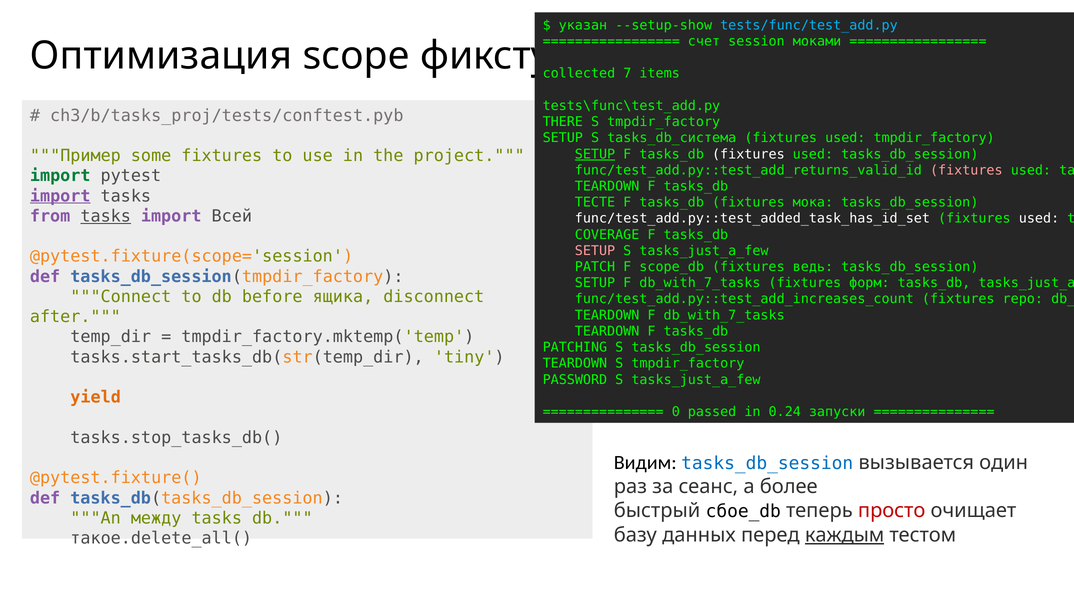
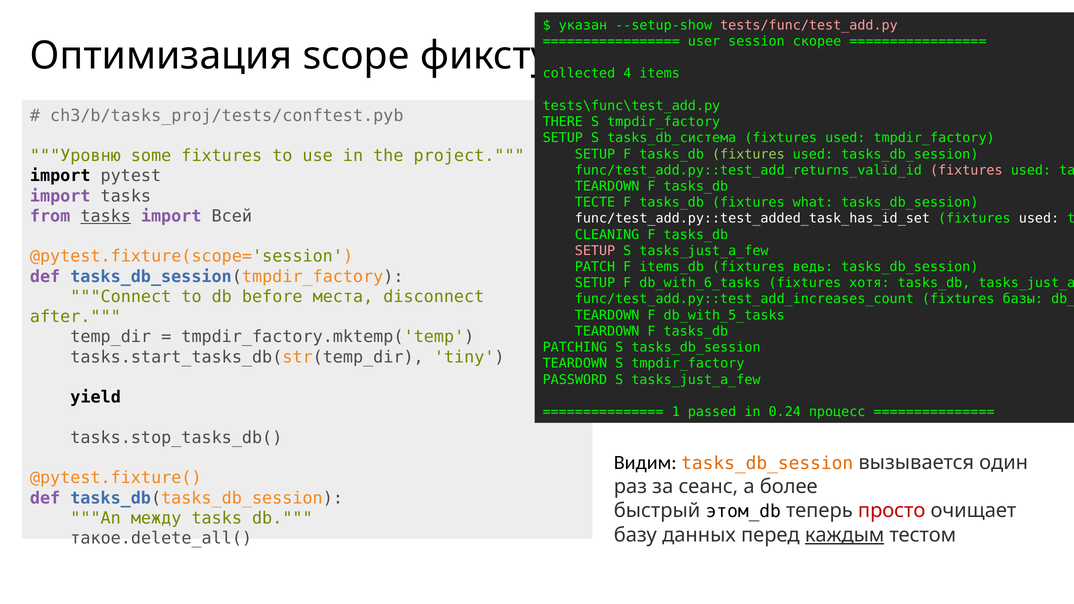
tests/func/test_add.py colour: light blue -> pink
счет: счет -> user
моками: моками -> скорее
7: 7 -> 4
SETUP at (595, 154) underline: present -> none
fixtures at (748, 154) colour: white -> light green
Пример: Пример -> Уровню
import at (60, 176) colour: green -> black
import at (60, 196) underline: present -> none
мока: мока -> what
COVERAGE: COVERAGE -> CLEANING
scope_db: scope_db -> items_db
SETUP F db_with_7_tasks: db_with_7_tasks -> db_with_6_tasks
форм: форм -> хотя
ящика: ящика -> места
repo: repo -> базы
TEARDOWN F db_with_7_tasks: db_with_7_tasks -> db_with_5_tasks
yield colour: orange -> black
0: 0 -> 1
запуски: запуски -> процесс
tasks_db_session at (767, 463) colour: blue -> orange
сбое_db: сбое_db -> этом_db
